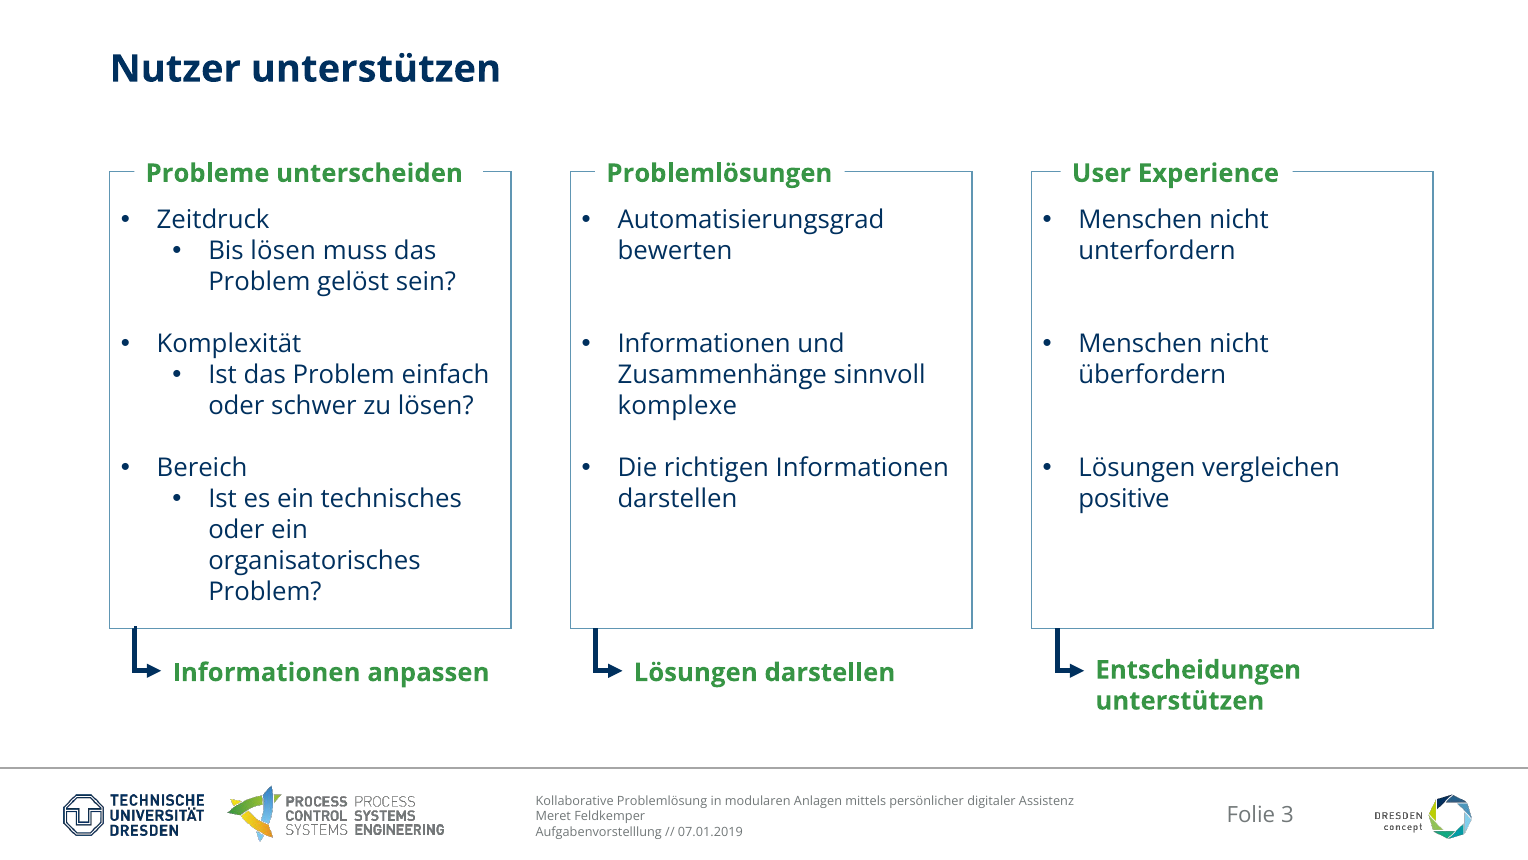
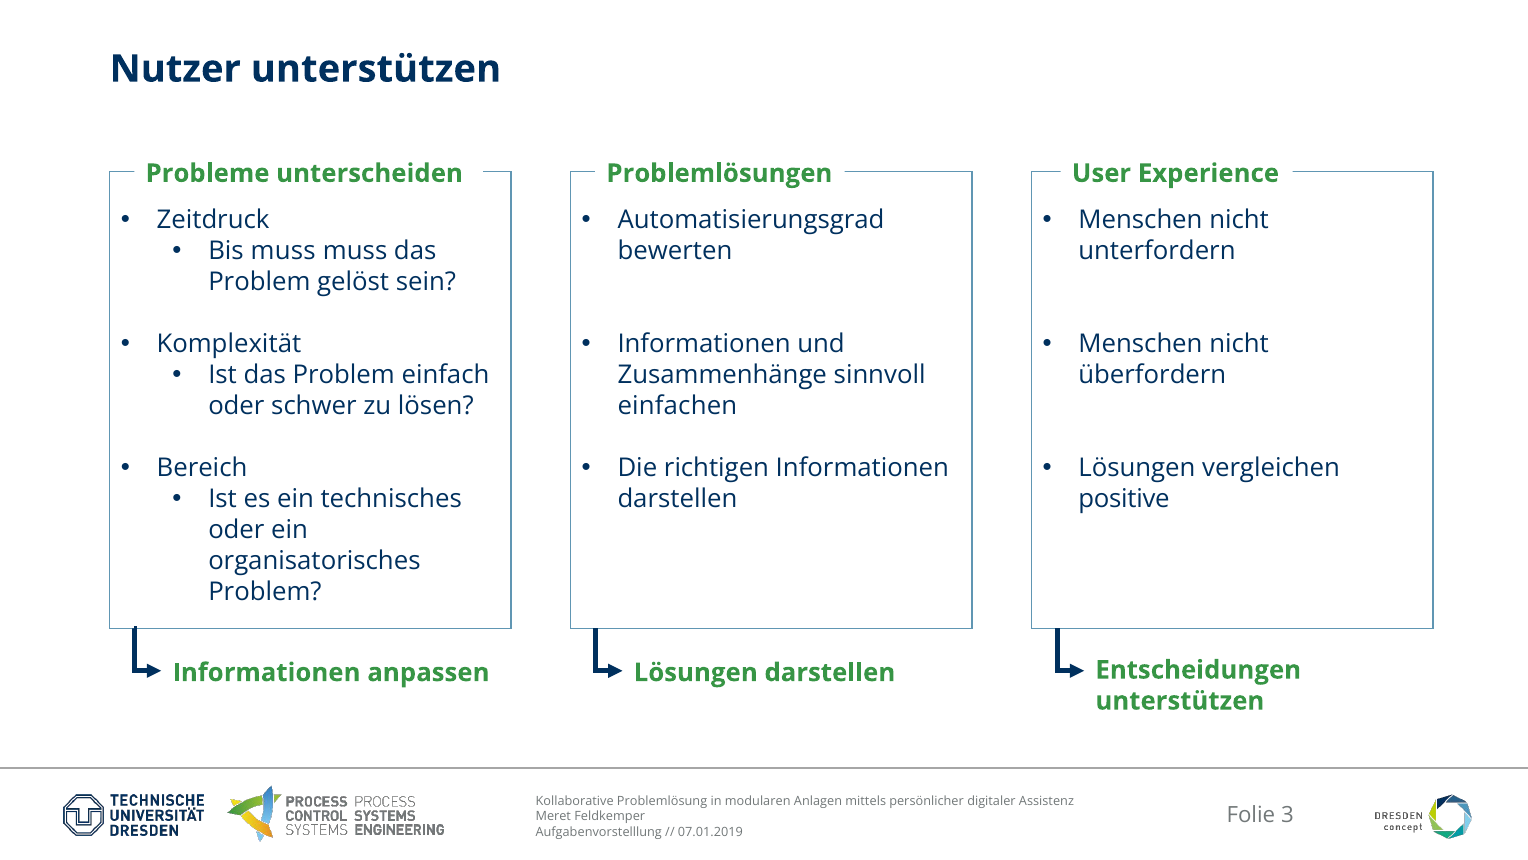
Bis lösen: lösen -> muss
komplexe: komplexe -> einfachen
